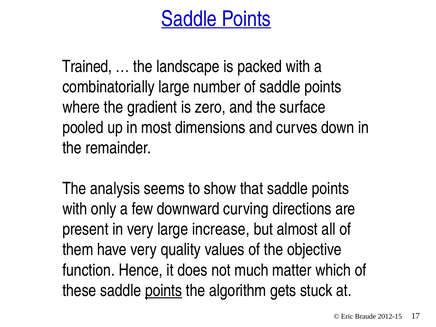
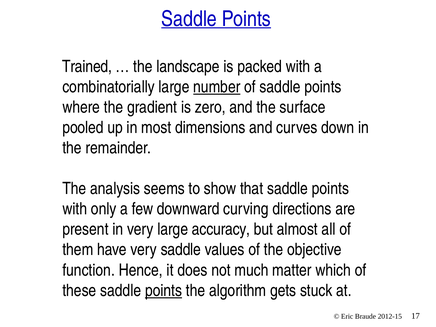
number underline: none -> present
increase: increase -> accuracy
very quality: quality -> saddle
